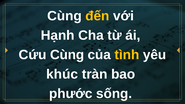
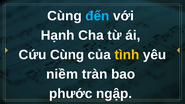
đến colour: yellow -> light blue
khúc: khúc -> niềm
sống: sống -> ngập
